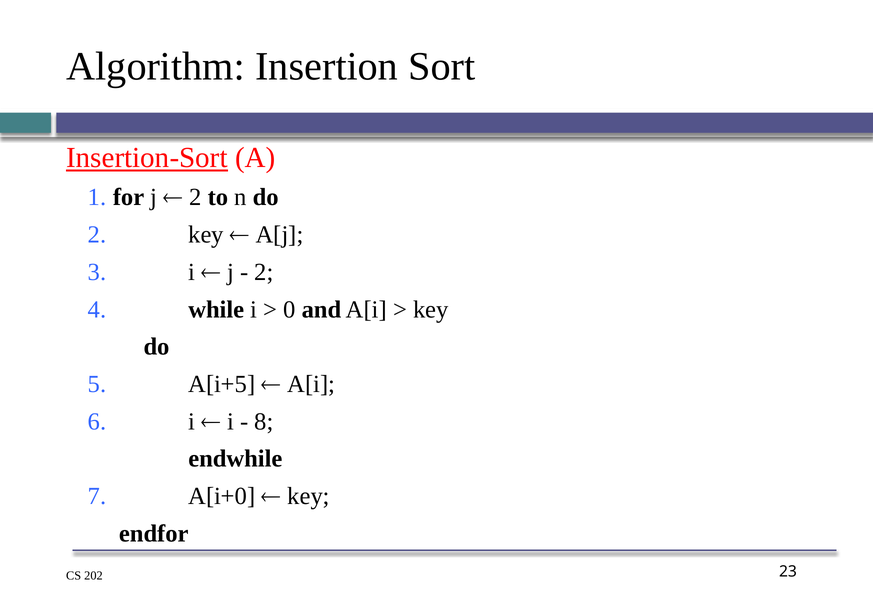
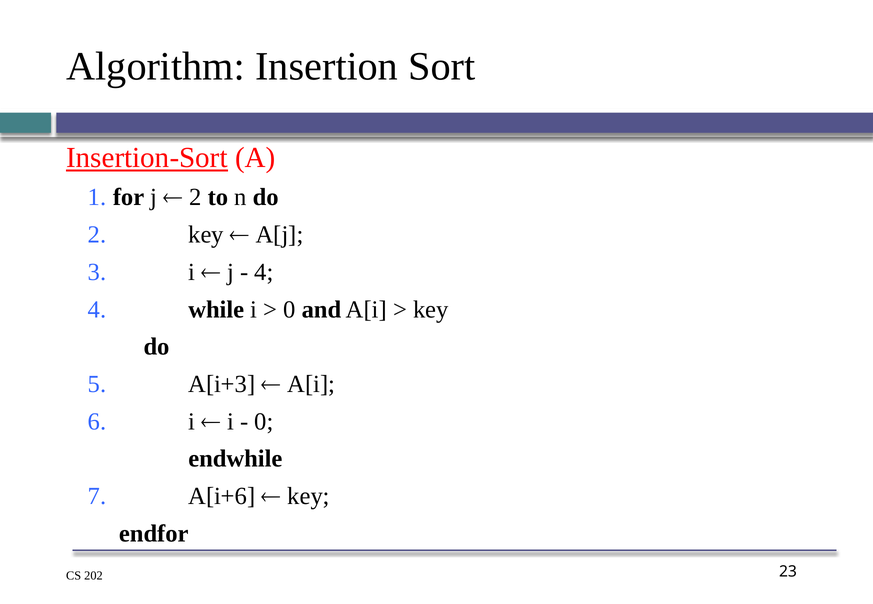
2 at (264, 272): 2 -> 4
A[i+5: A[i+5 -> A[i+3
8 at (264, 422): 8 -> 0
A[i+0: A[i+0 -> A[i+6
